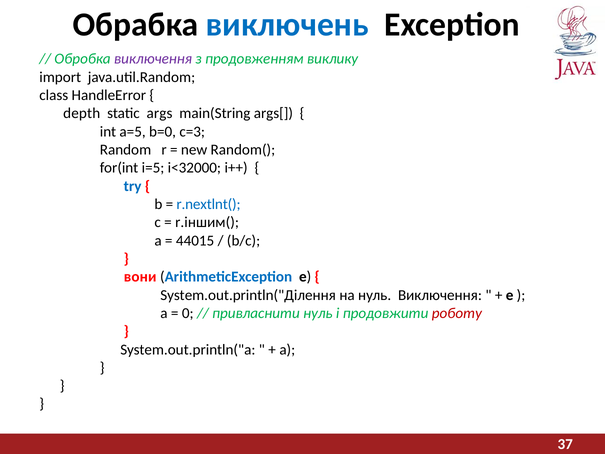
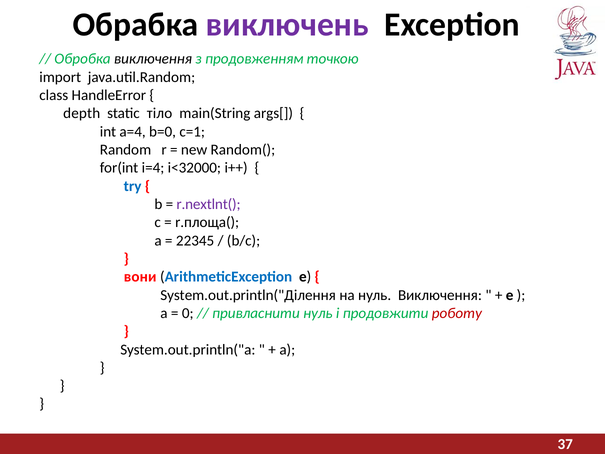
виключень colour: blue -> purple
виключення at (153, 59) colour: purple -> black
виклику: виклику -> точкою
args: args -> тіло
a=5: a=5 -> a=4
c=3: c=3 -> c=1
i=5: i=5 -> i=4
r.nextlnt( colour: blue -> purple
r.іншим(: r.іншим( -> r.площа(
44015: 44015 -> 22345
